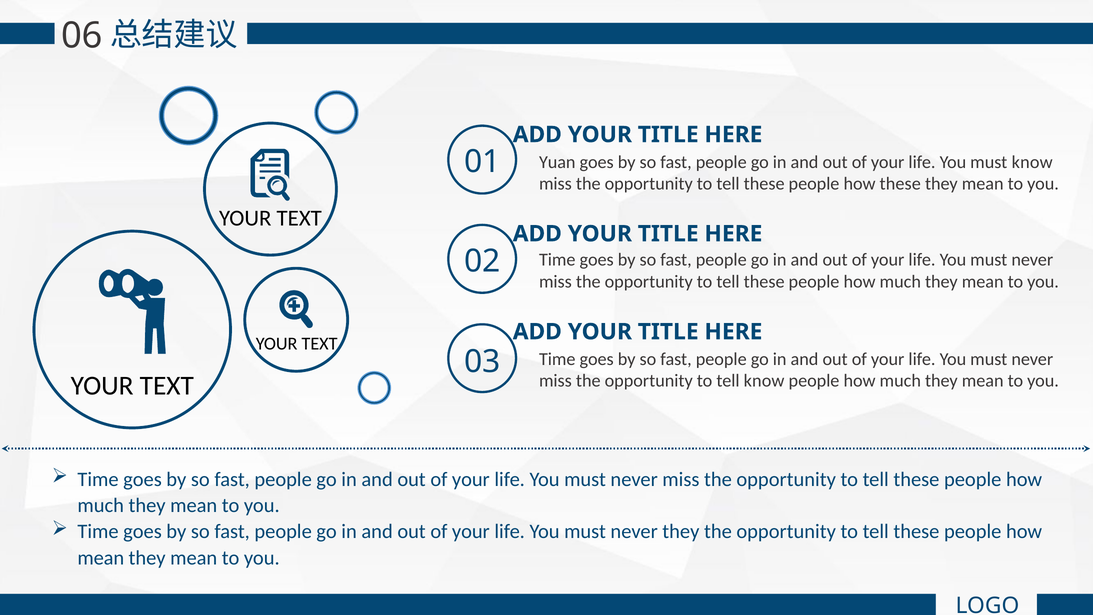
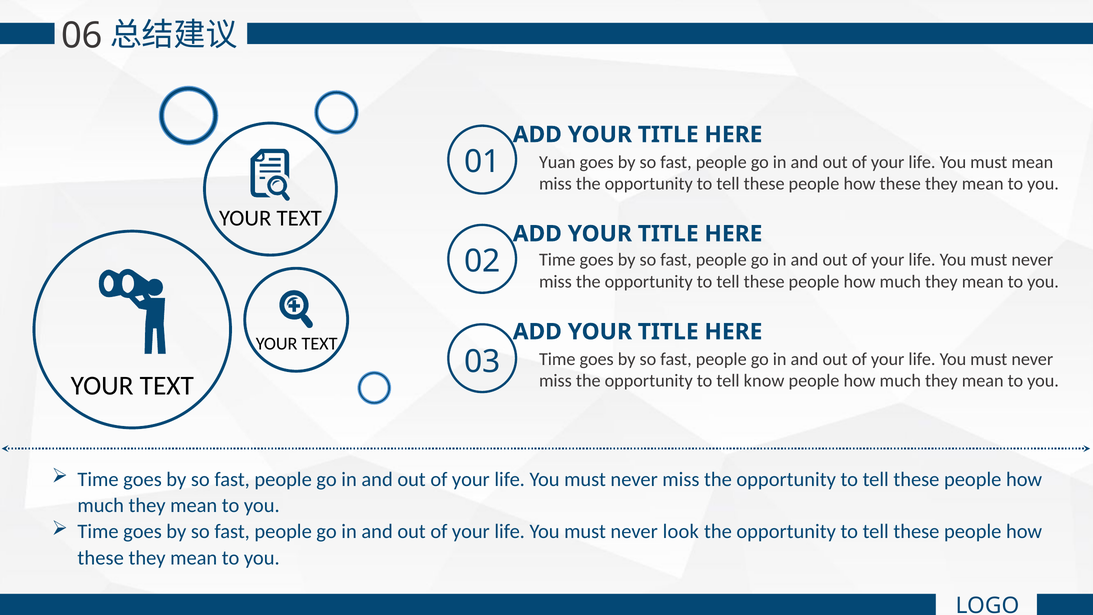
must know: know -> mean
never they: they -> look
mean at (101, 558): mean -> these
